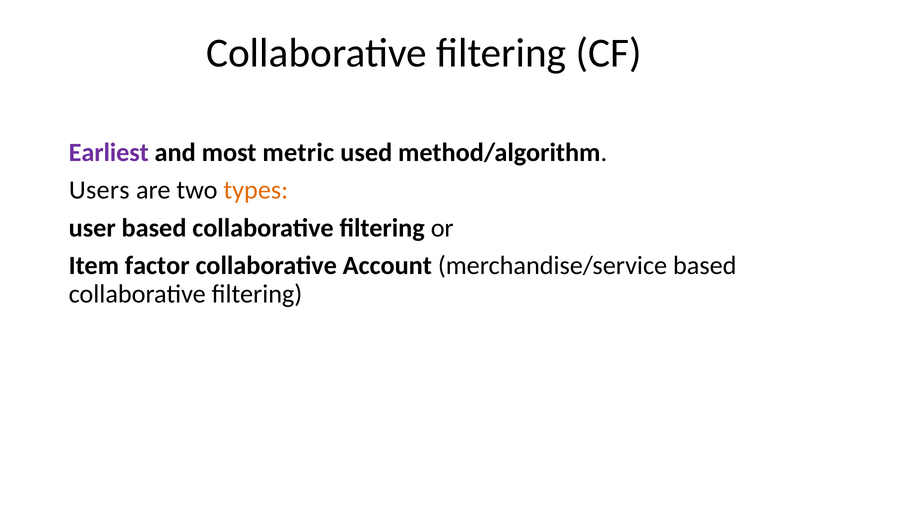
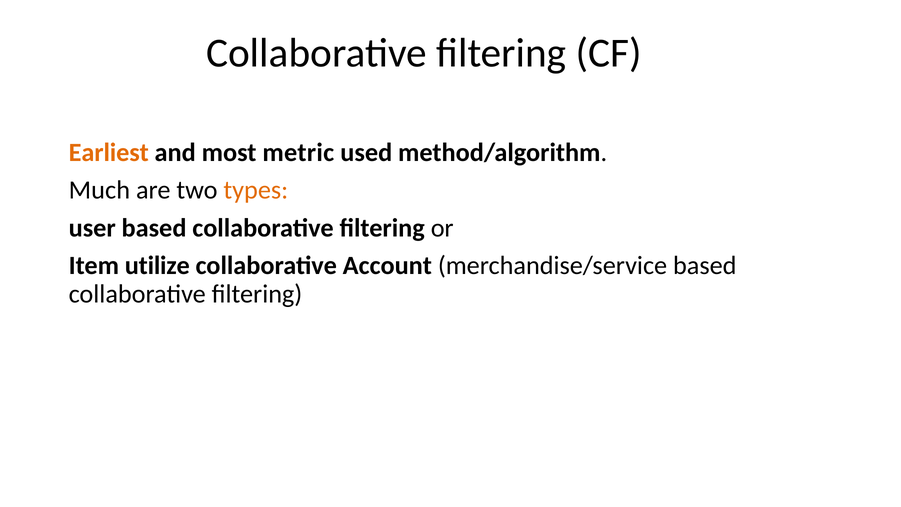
Earliest colour: purple -> orange
Users: Users -> Much
factor: factor -> utilize
